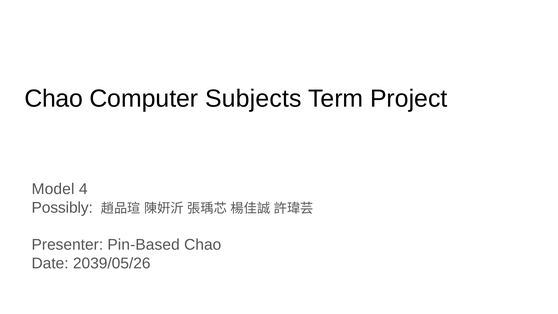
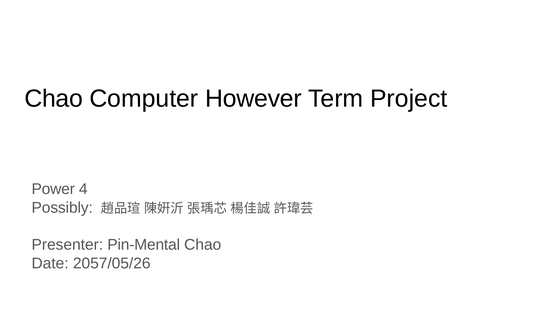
Subjects: Subjects -> However
Model: Model -> Power
Pin-Based: Pin-Based -> Pin-Mental
2039/05/26: 2039/05/26 -> 2057/05/26
